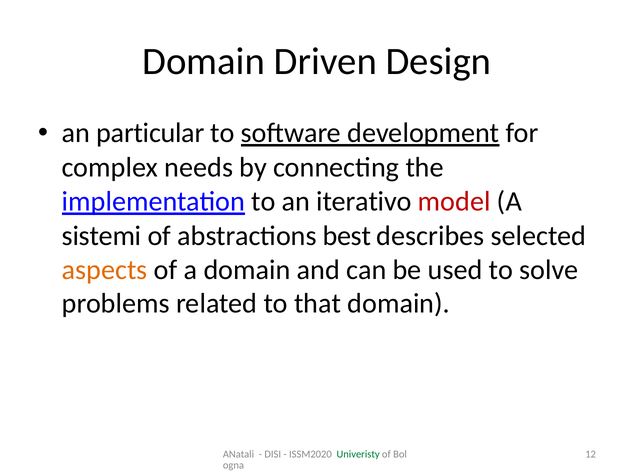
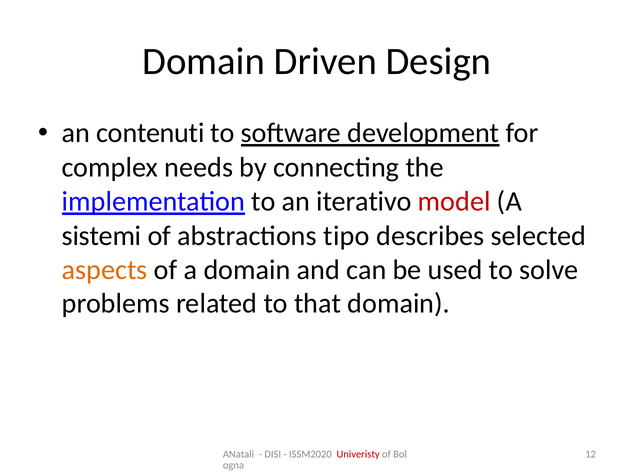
particular: particular -> contenuti
best: best -> tipo
Univeristy colour: green -> red
